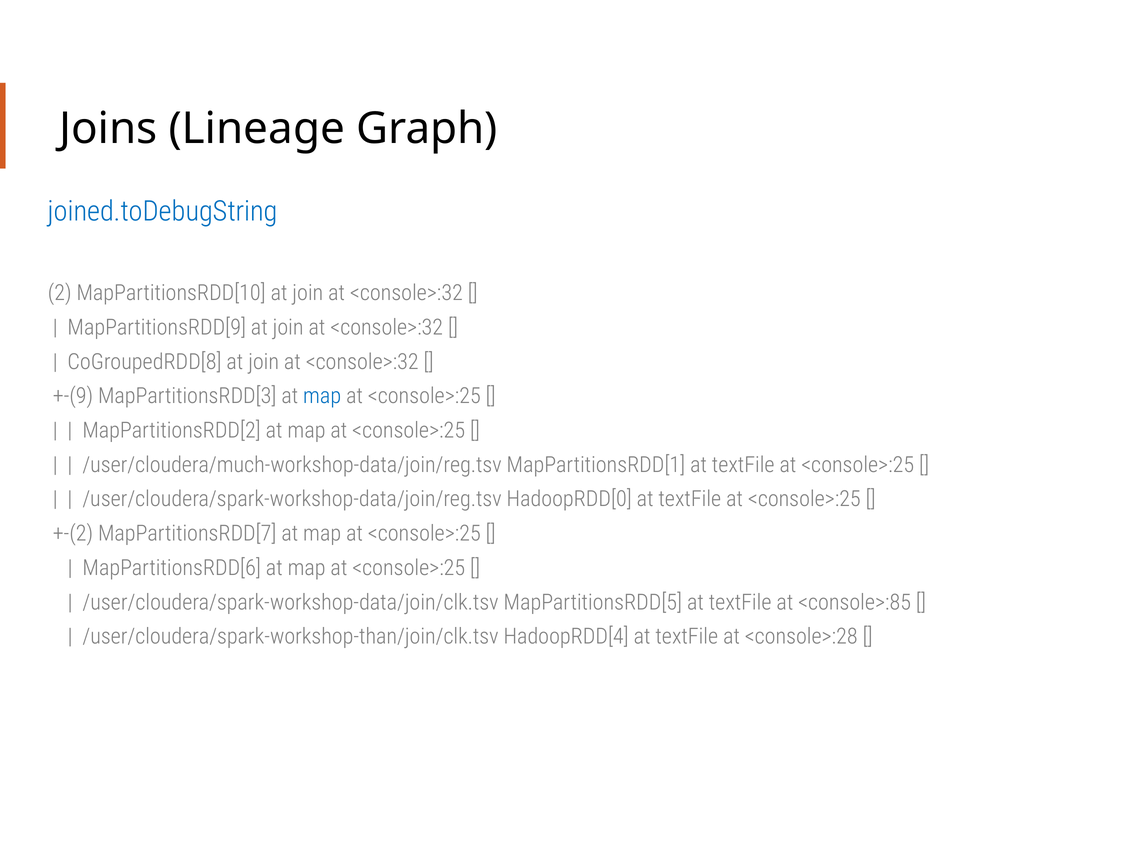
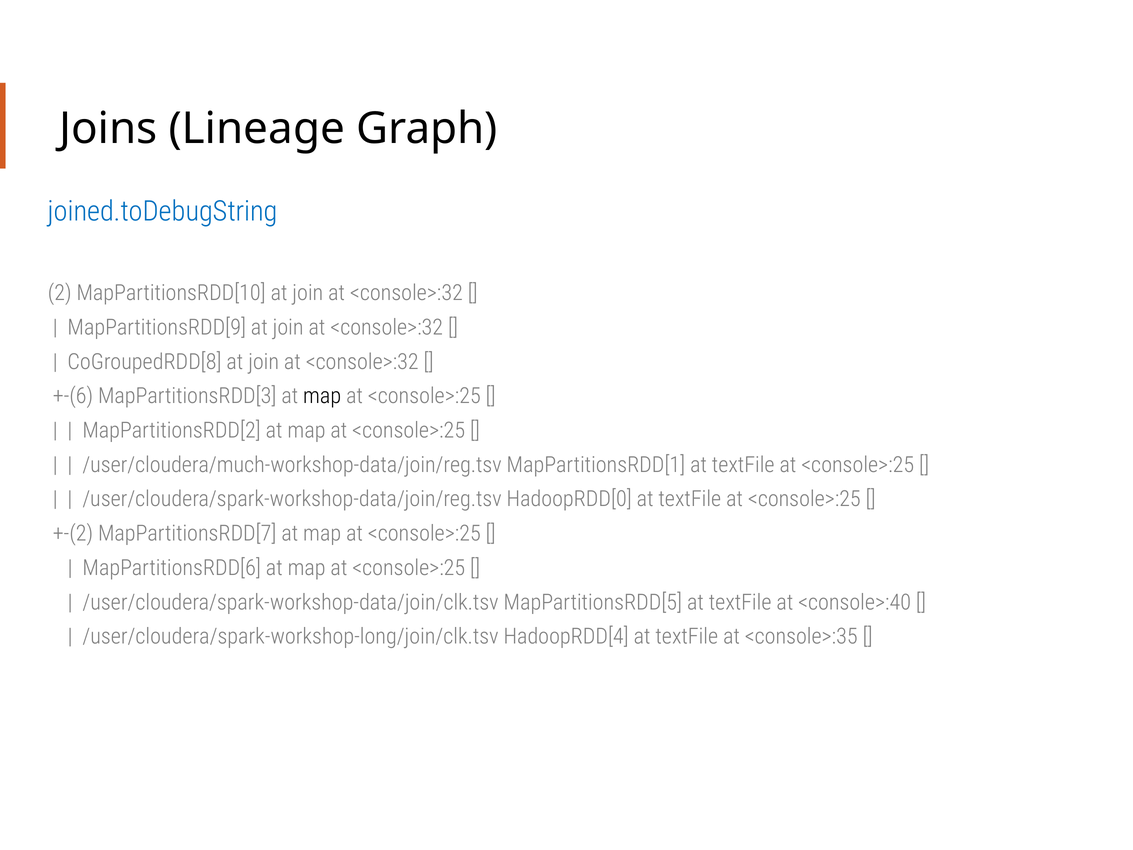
+-(9: +-(9 -> +-(6
map at (322, 396) colour: blue -> black
<console>:85: <console>:85 -> <console>:40
/user/cloudera/spark-workshop-than/join/clk.tsv: /user/cloudera/spark-workshop-than/join/clk.tsv -> /user/cloudera/spark-workshop-long/join/clk.tsv
<console>:28: <console>:28 -> <console>:35
